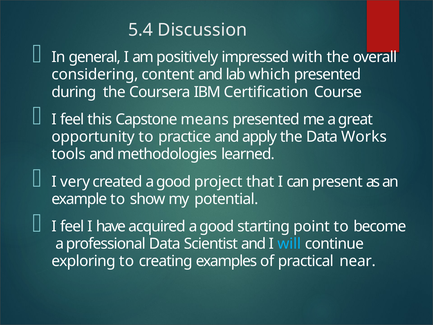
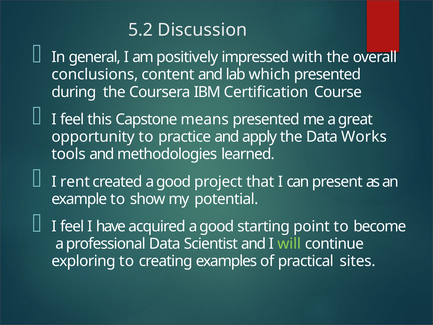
5.4: 5.4 -> 5.2
considering: considering -> conclusions
very: very -> rent
will colour: light blue -> light green
near: near -> sites
